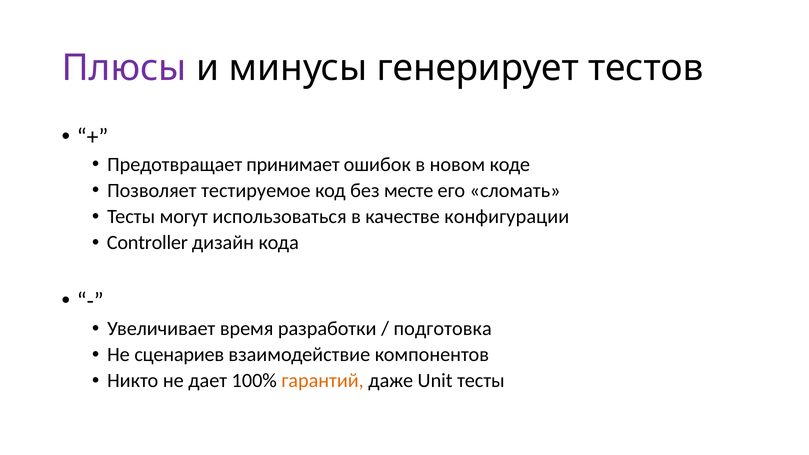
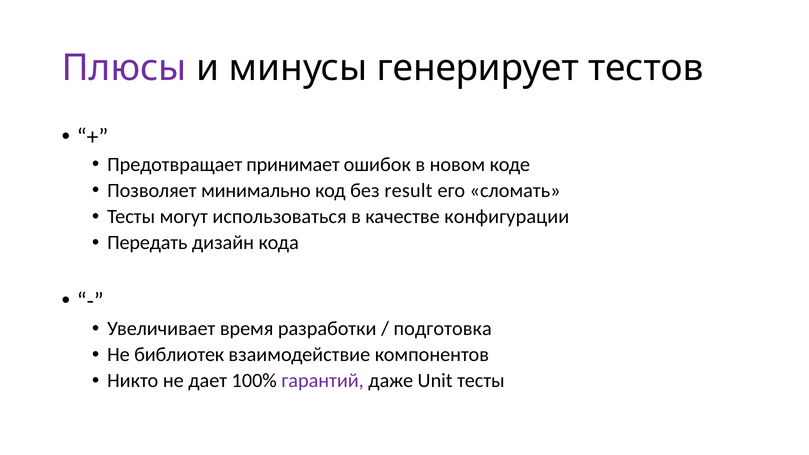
тестируемое: тестируемое -> минимально
месте: месте -> result
Controller: Controller -> Передать
сценариев: сценариев -> библиотек
гарантий colour: orange -> purple
